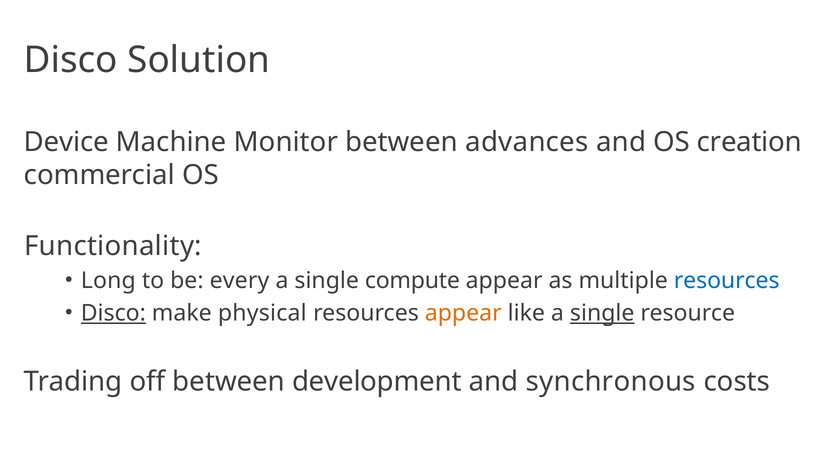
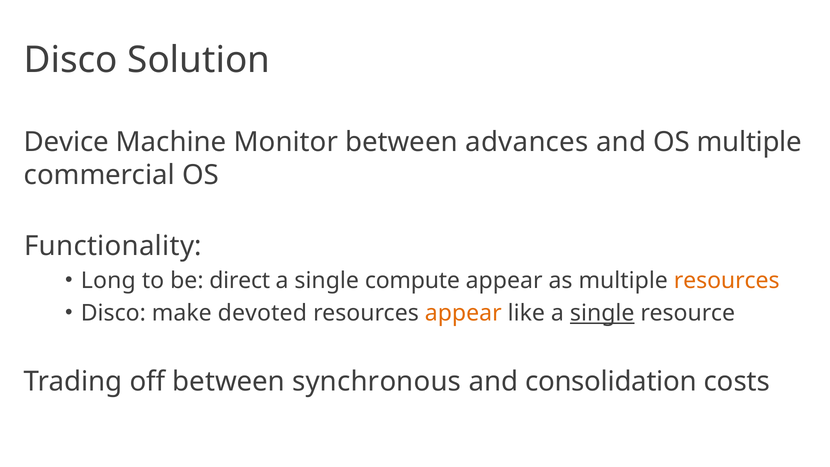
OS creation: creation -> multiple
every: every -> direct
resources at (727, 281) colour: blue -> orange
Disco at (113, 313) underline: present -> none
physical: physical -> devoted
development: development -> synchronous
synchronous: synchronous -> consolidation
